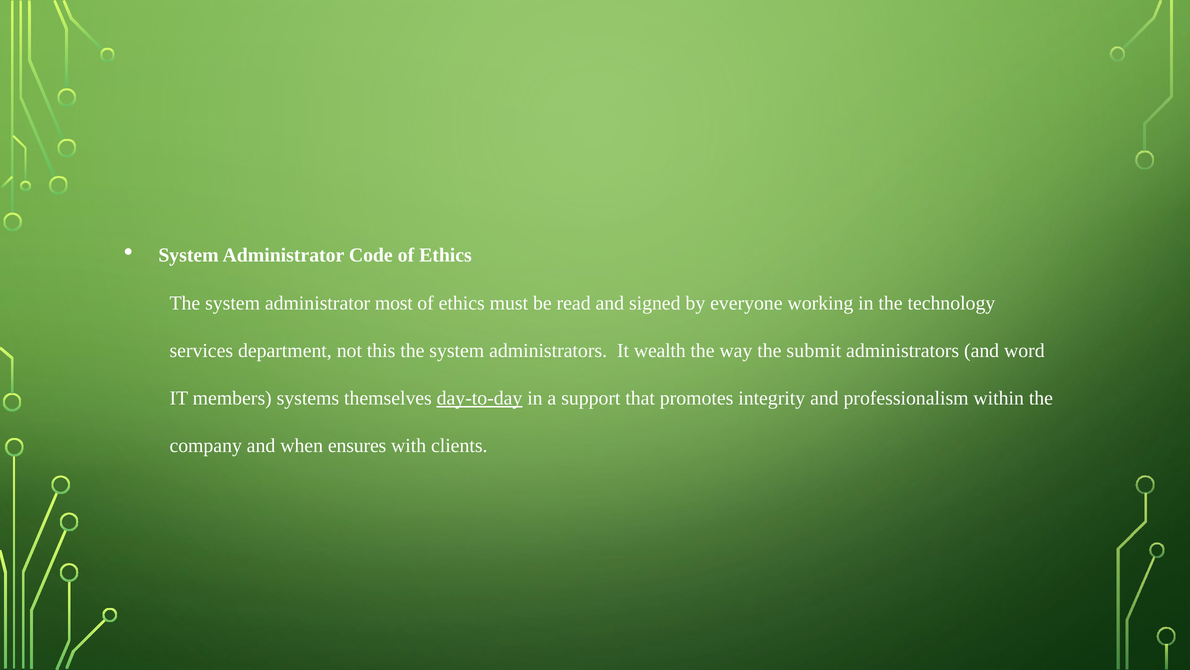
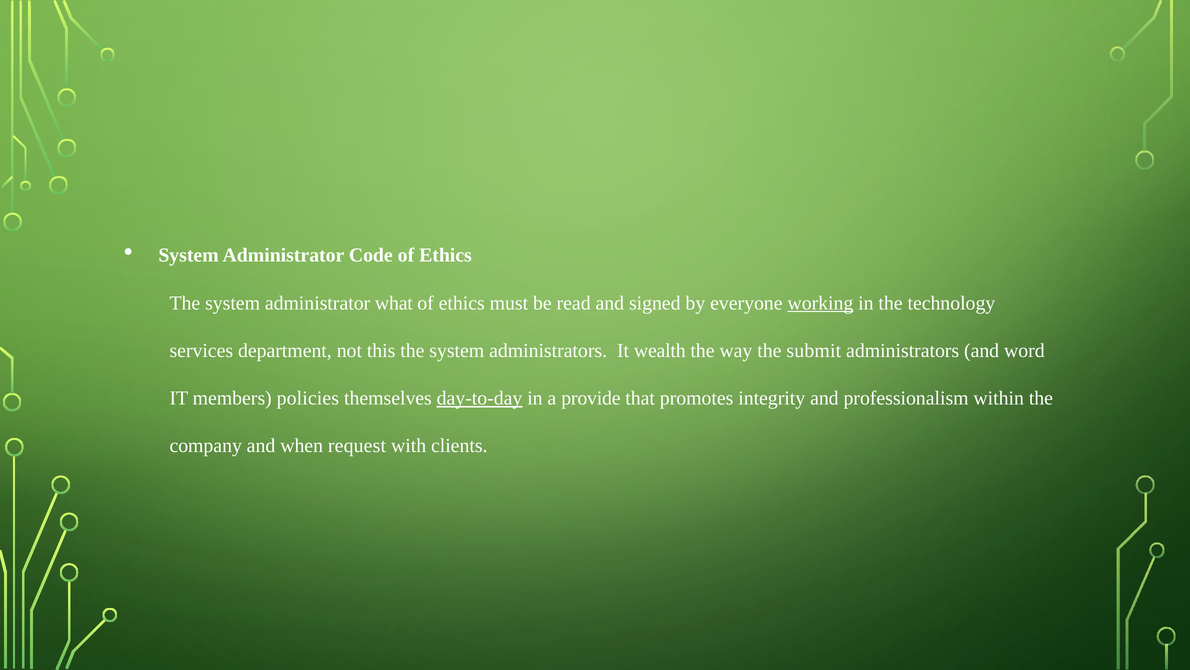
most: most -> what
working underline: none -> present
systems: systems -> policies
support: support -> provide
ensures: ensures -> request
